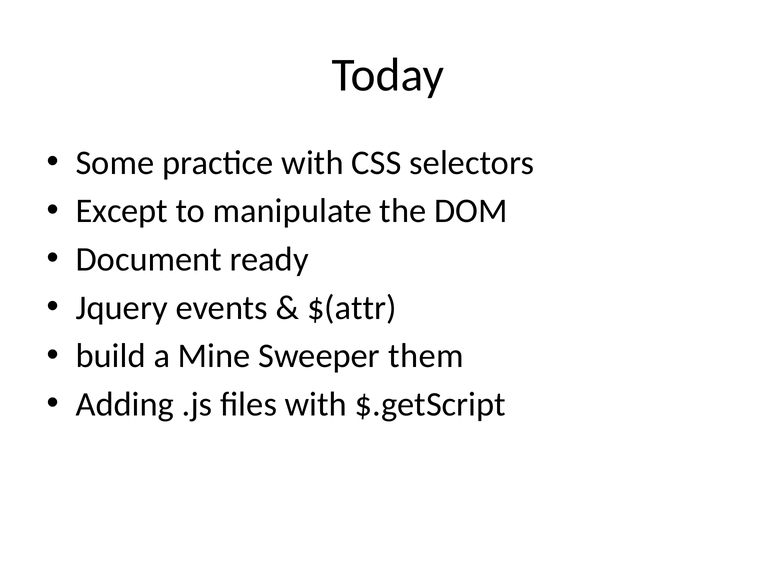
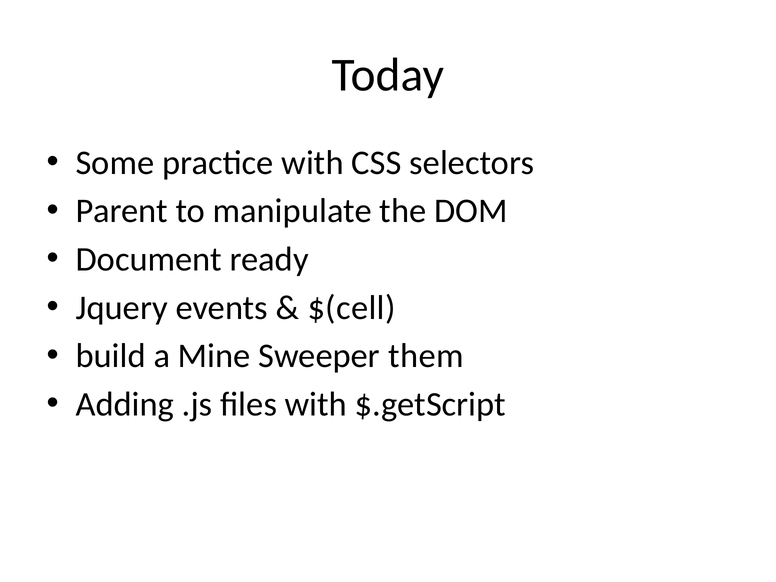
Except: Except -> Parent
$(attr: $(attr -> $(cell
